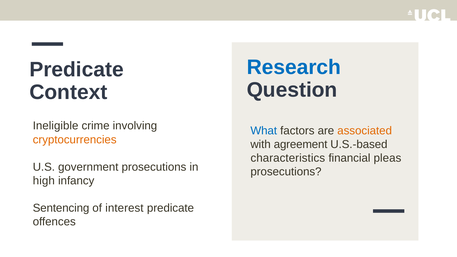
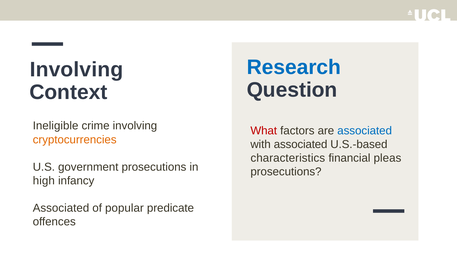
Predicate at (77, 70): Predicate -> Involving
What colour: blue -> red
associated at (365, 131) colour: orange -> blue
with agreement: agreement -> associated
Sentencing at (61, 208): Sentencing -> Associated
interest: interest -> popular
